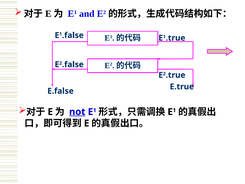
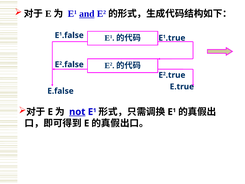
and underline: none -> present
